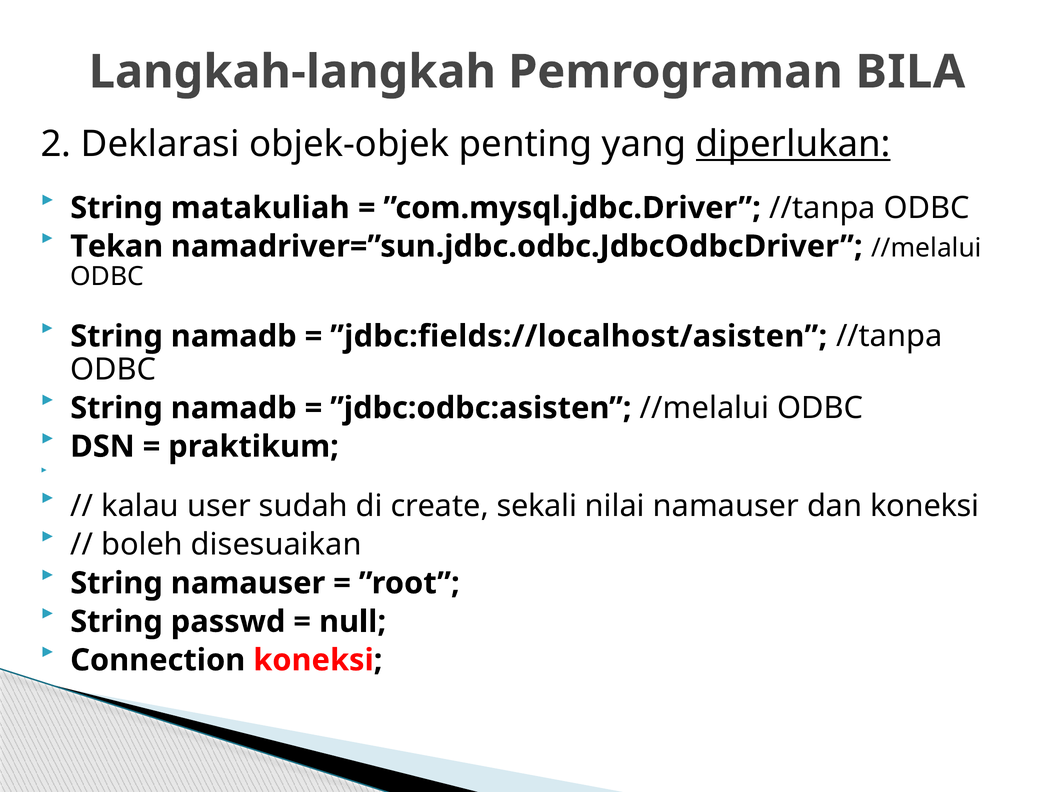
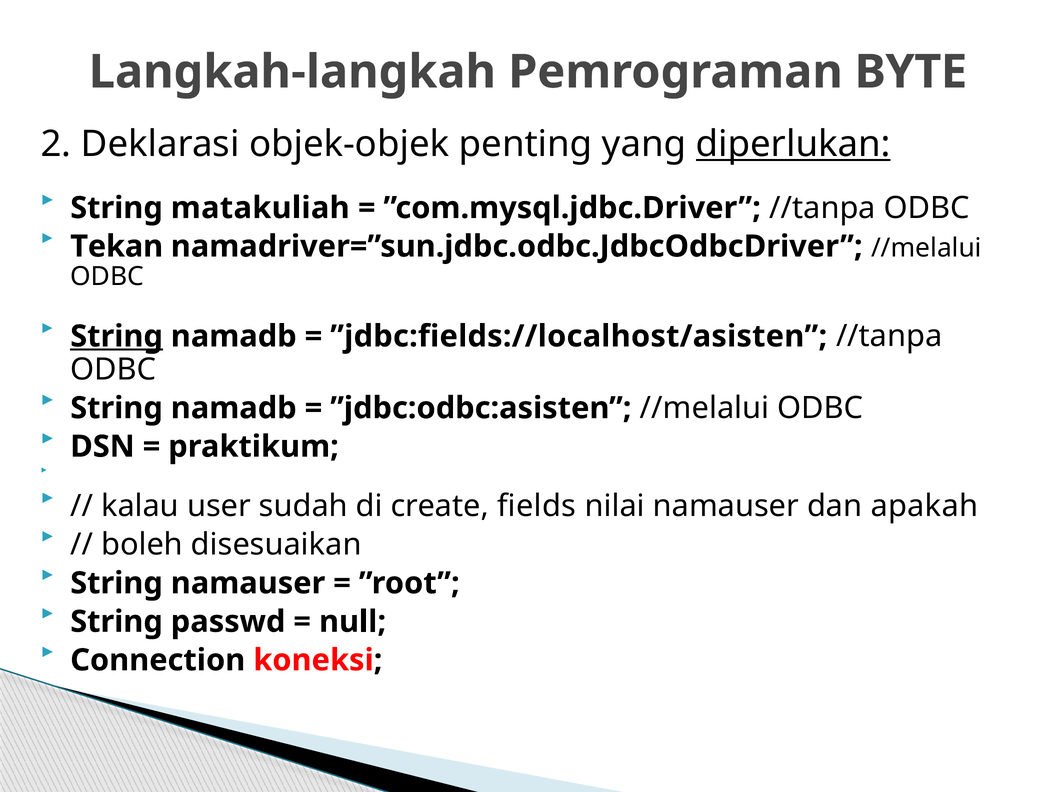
BILA: BILA -> BYTE
String at (117, 336) underline: none -> present
sekali: sekali -> fields
dan koneksi: koneksi -> apakah
